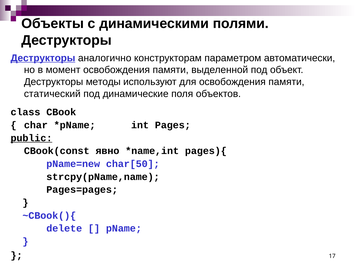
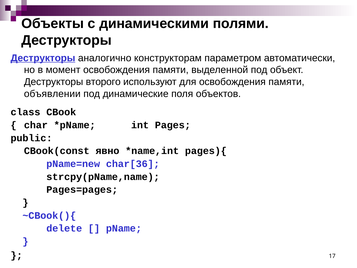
методы: методы -> второго
статический: статический -> объявлении
public underline: present -> none
char[50: char[50 -> char[36
